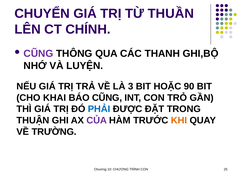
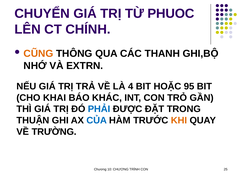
THUẦN: THUẦN -> PHUOC
CŨNG at (38, 53) colour: purple -> orange
LUYỆN: LUYỆN -> EXTRN
3: 3 -> 4
90: 90 -> 95
BÁO CŨNG: CŨNG -> KHÁC
CỦA colour: purple -> blue
